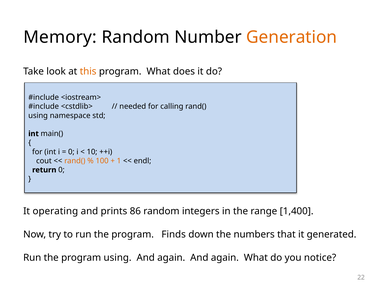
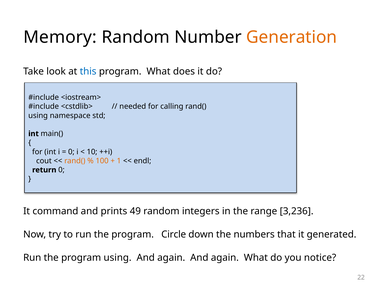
this colour: orange -> blue
operating: operating -> command
86: 86 -> 49
1,400: 1,400 -> 3,236
Finds: Finds -> Circle
